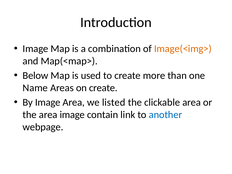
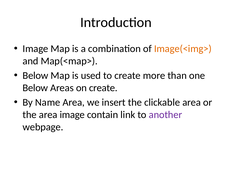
Name at (35, 88): Name -> Below
By Image: Image -> Name
listed: listed -> insert
another colour: blue -> purple
